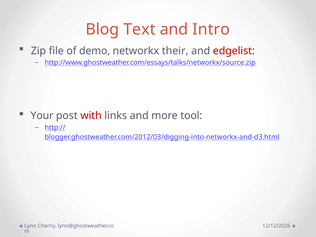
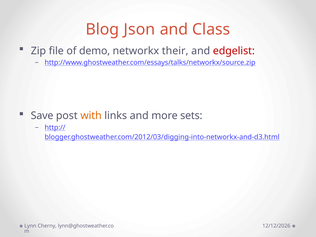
Text: Text -> Json
Intro: Intro -> Class
Your: Your -> Save
with colour: red -> orange
tool: tool -> sets
